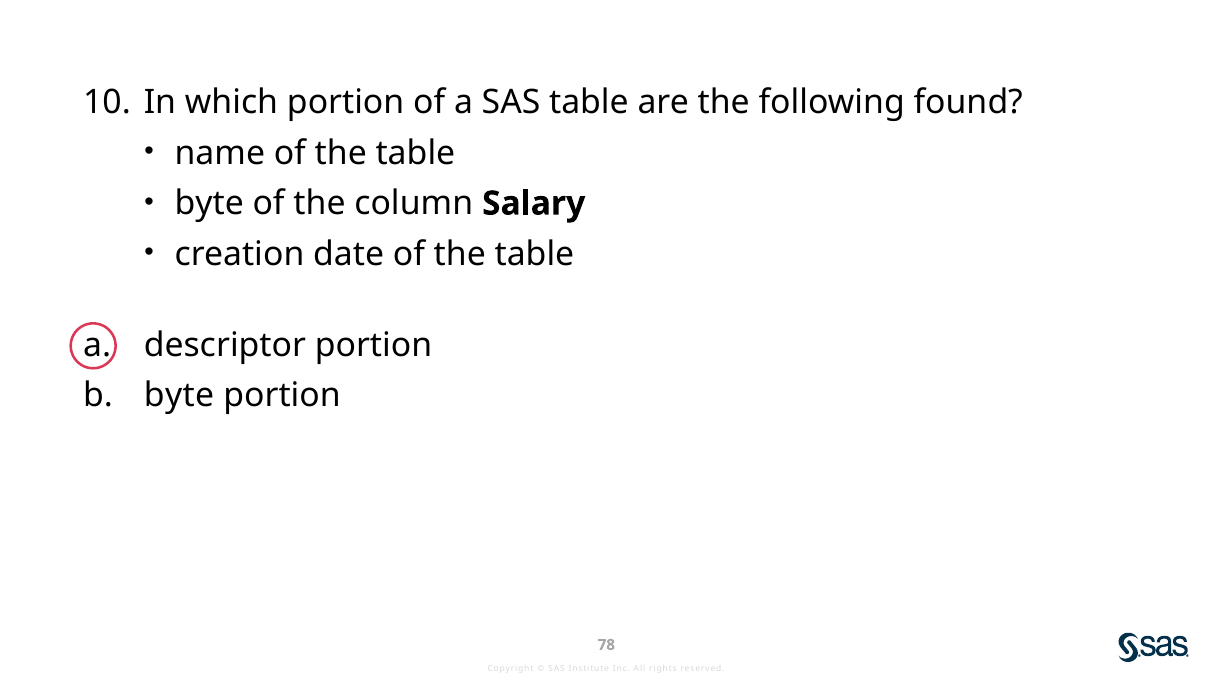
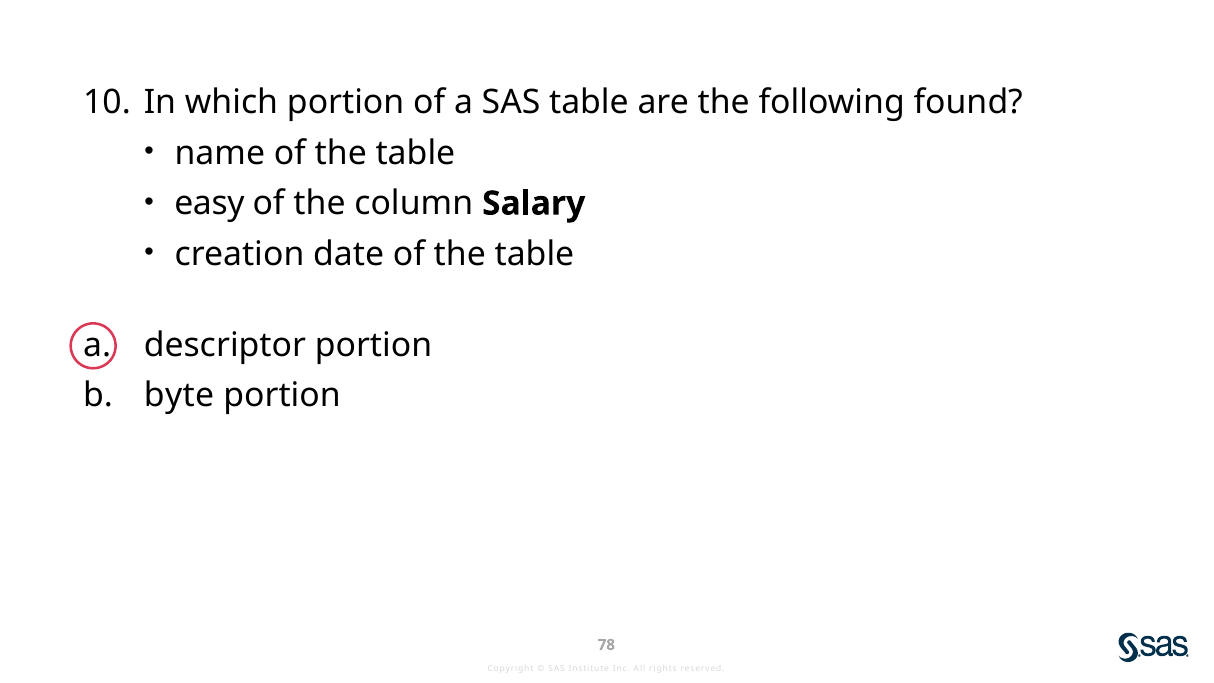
byte at (209, 203): byte -> easy
